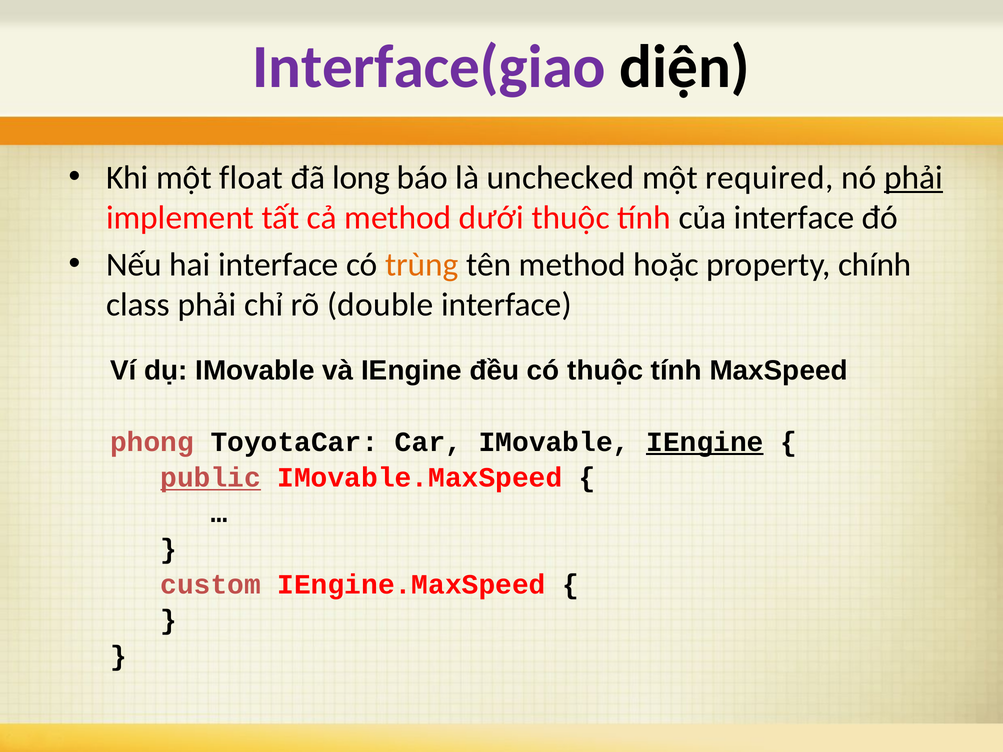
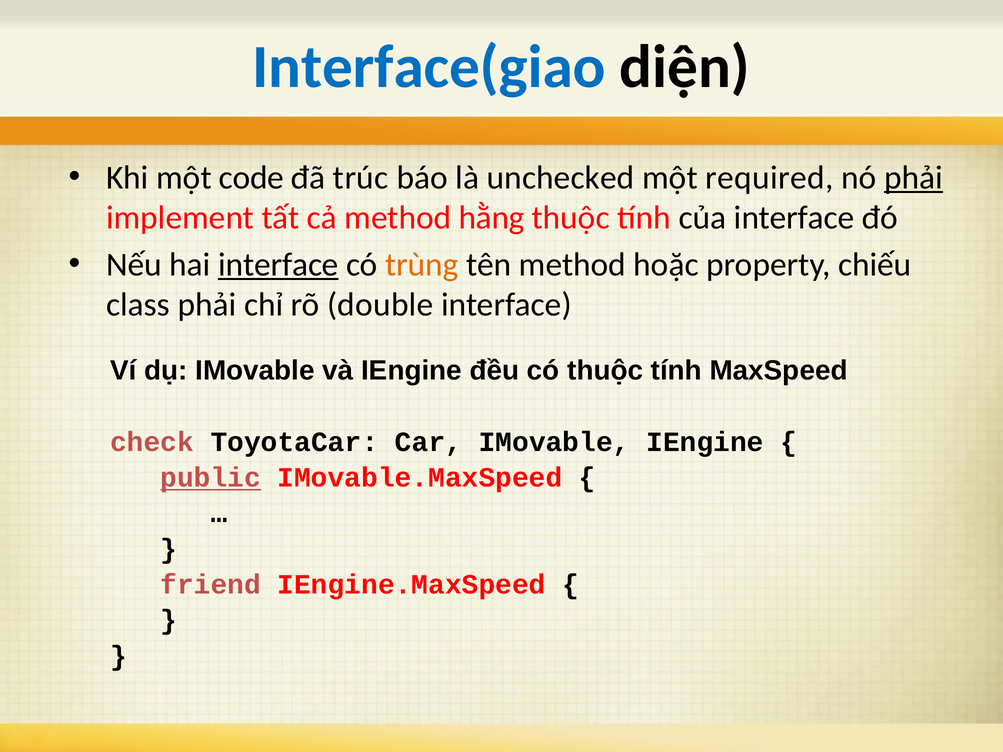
Interface(giao colour: purple -> blue
float: float -> code
long: long -> trúc
dưới: dưới -> hằng
interface at (278, 265) underline: none -> present
chính: chính -> chiếu
phong: phong -> check
IEngine at (705, 442) underline: present -> none
custom: custom -> friend
